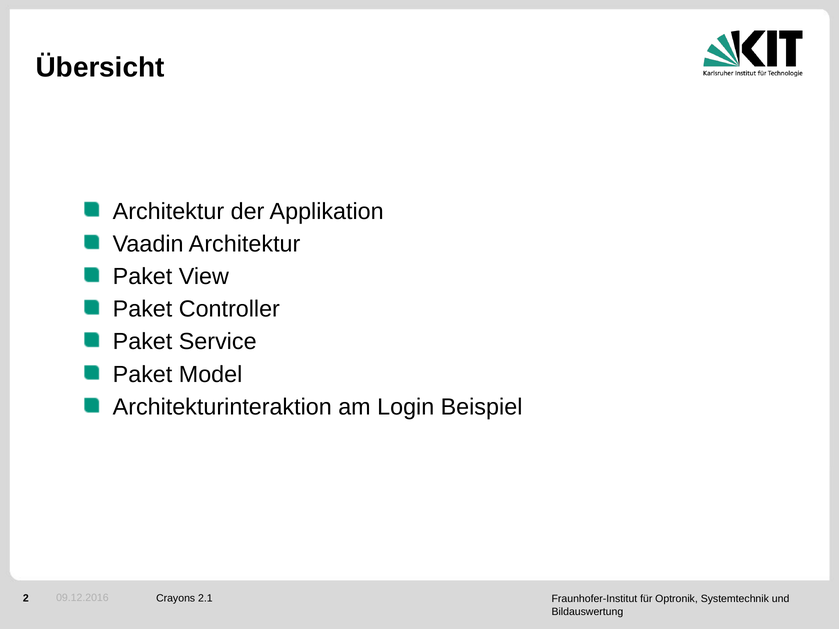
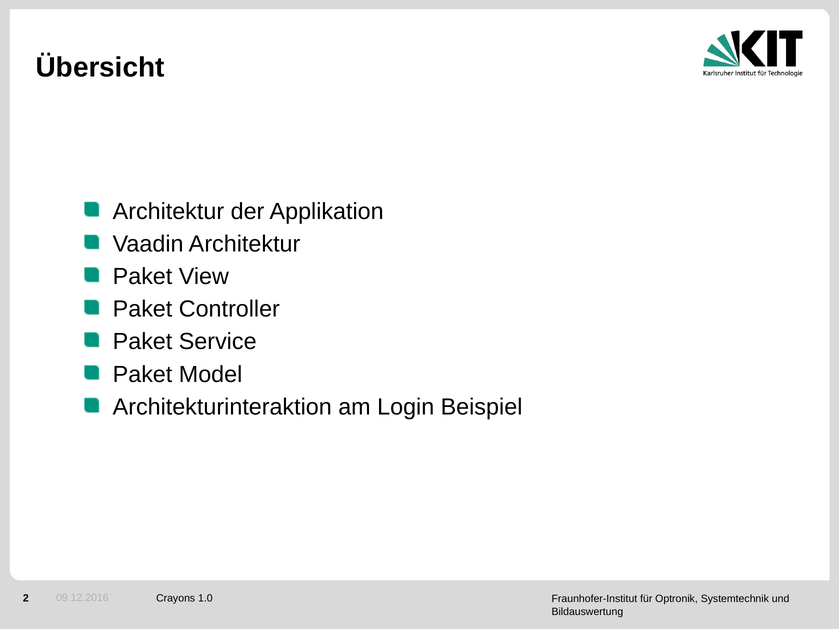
2.1: 2.1 -> 1.0
